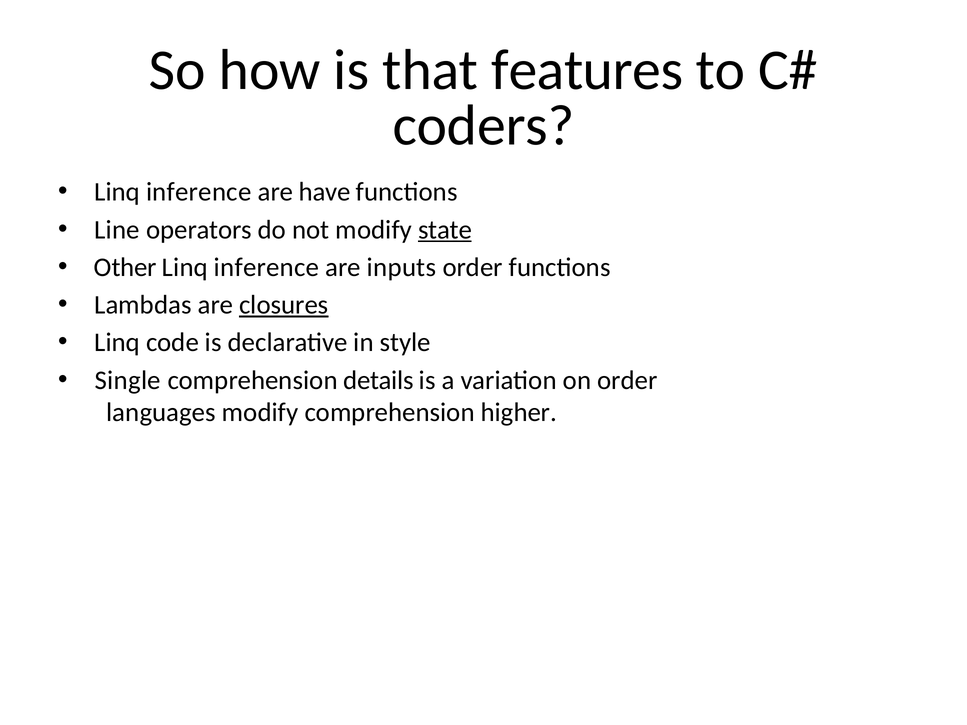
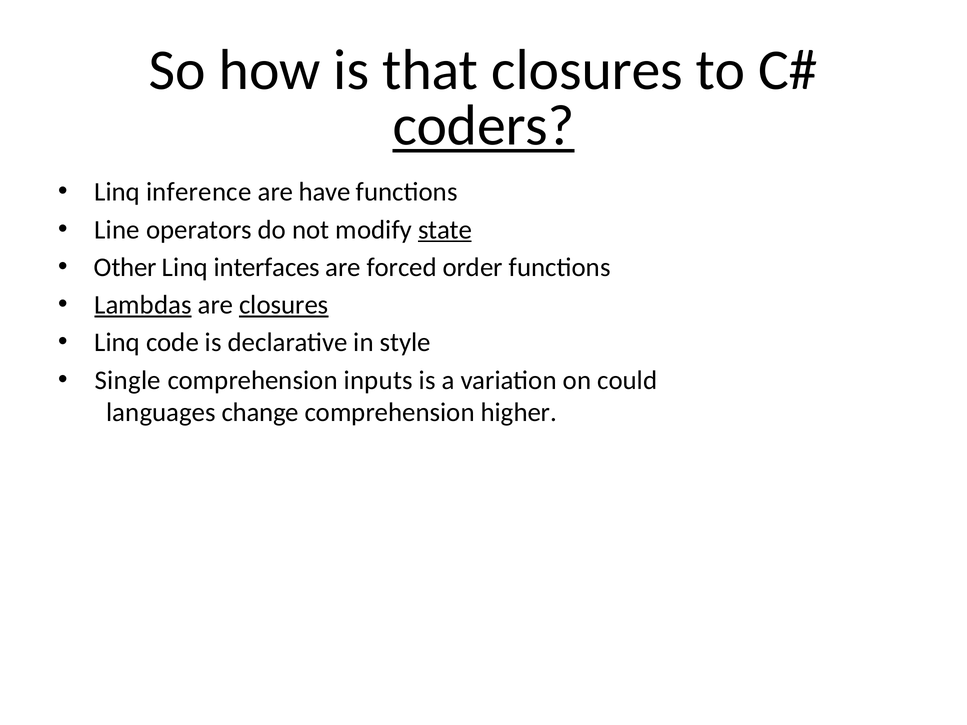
that features: features -> closures
coders underline: none -> present
inference at (267, 267): inference -> interfaces
inputs: inputs -> forced
Lambdas underline: none -> present
details: details -> inputs
on order: order -> could
languages modify: modify -> change
